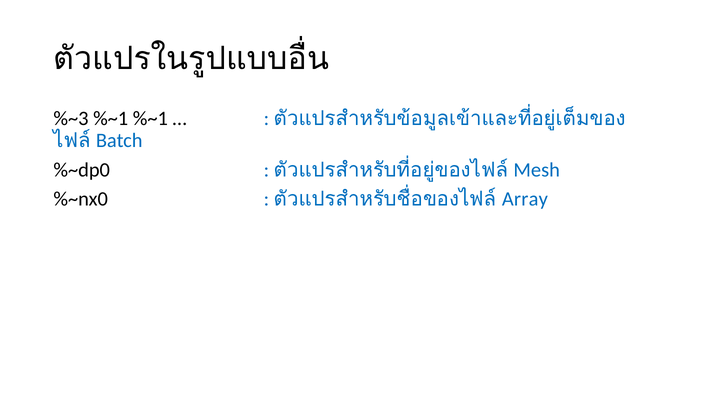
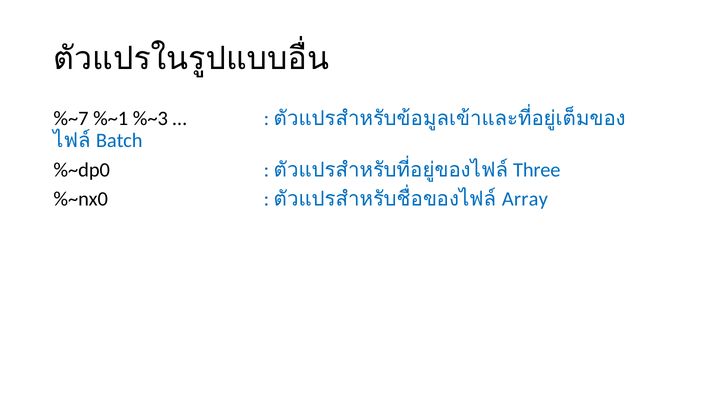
%~3: %~3 -> %~7
%~1 %~1: %~1 -> %~3
Mesh: Mesh -> Three
